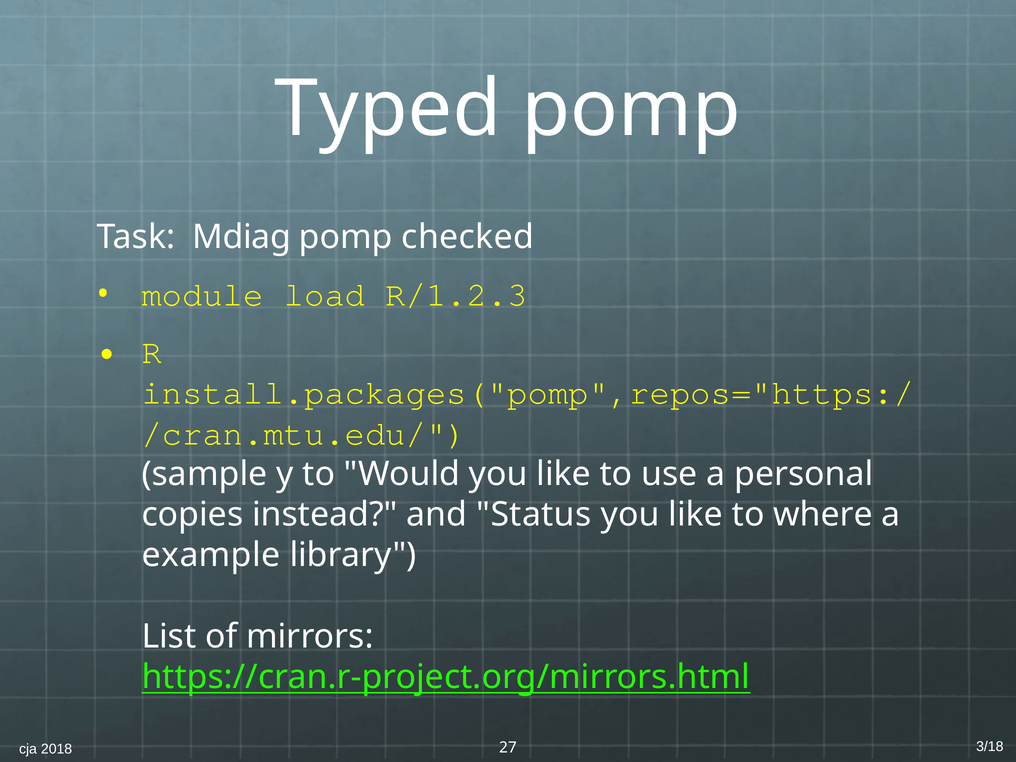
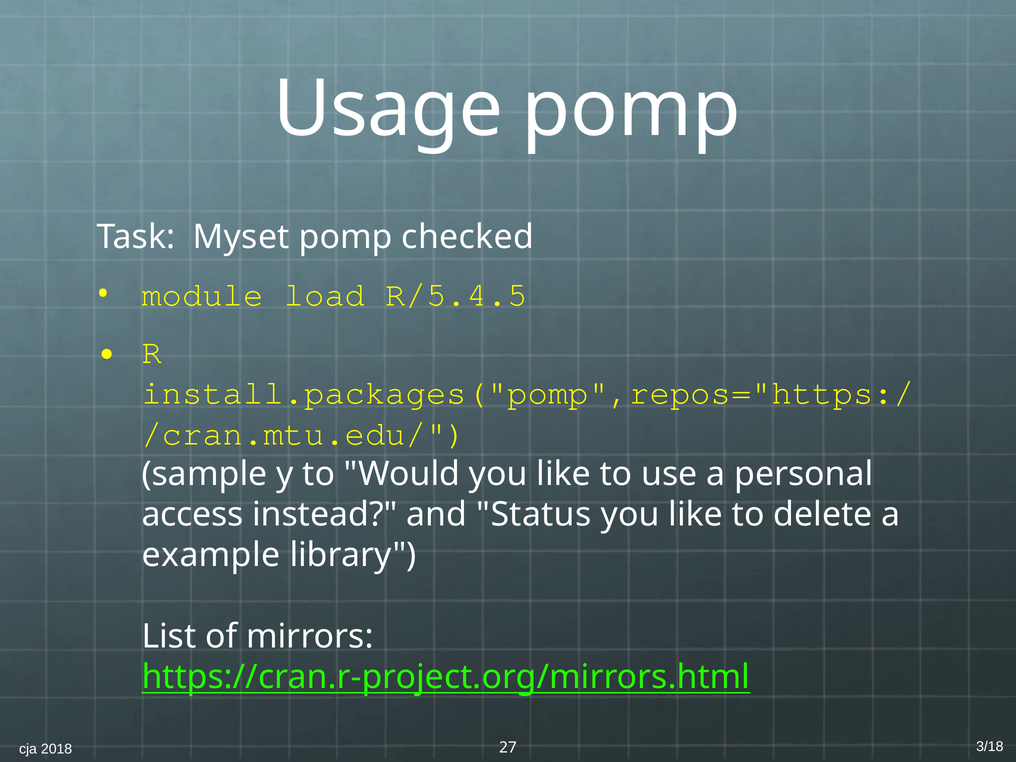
Typed: Typed -> Usage
Mdiag: Mdiag -> Myset
R/1.2.3: R/1.2.3 -> R/5.4.5
copies: copies -> access
where: where -> delete
